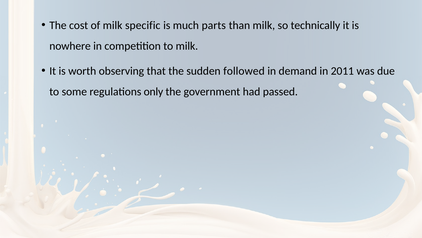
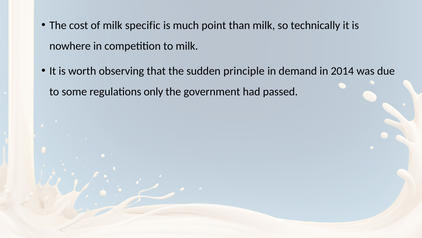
parts: parts -> point
followed: followed -> principle
2011: 2011 -> 2014
